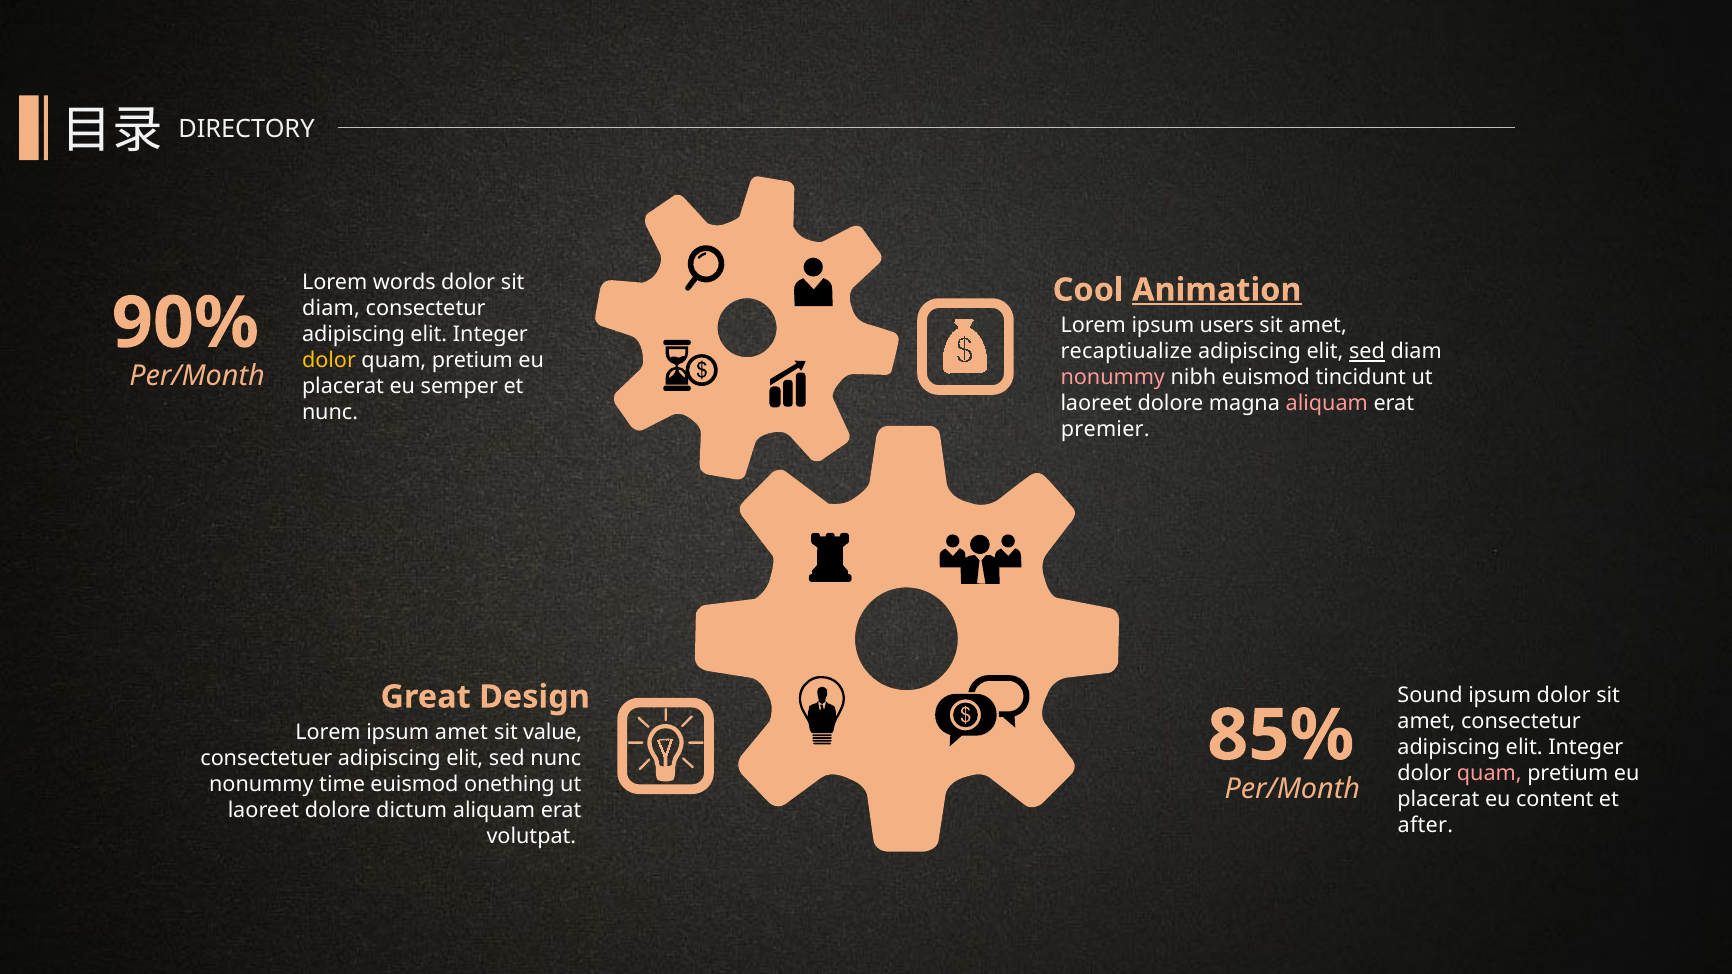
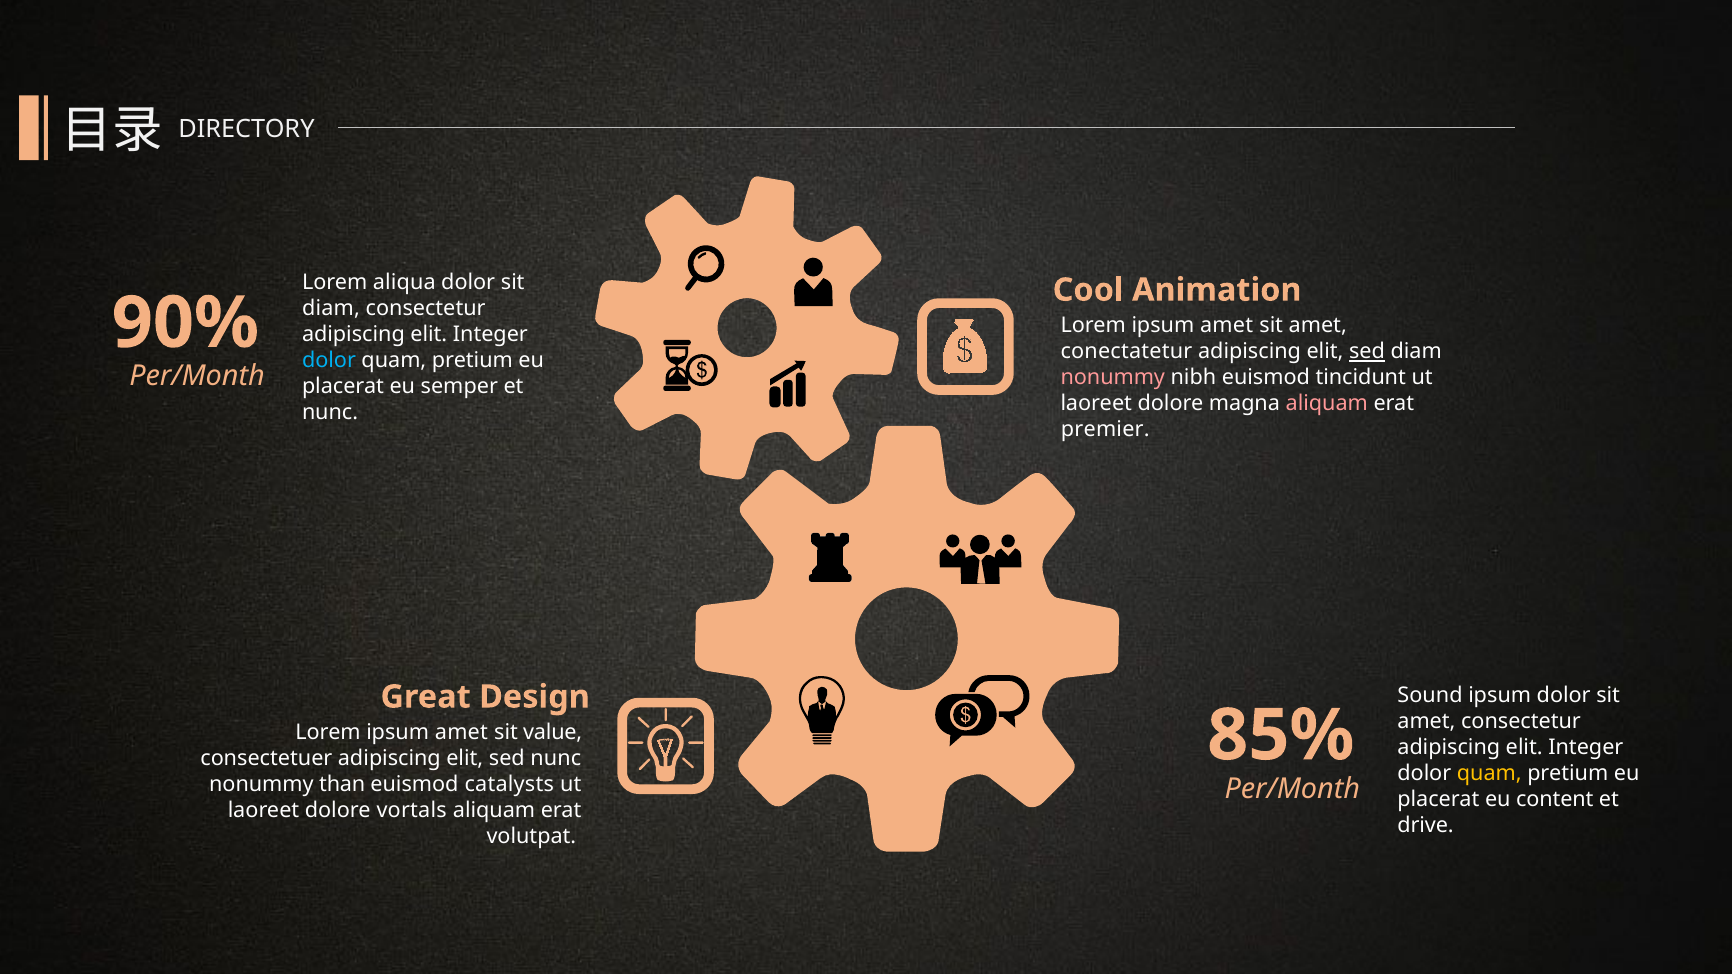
words: words -> aliqua
Animation underline: present -> none
users at (1227, 326): users -> amet
recaptiualize: recaptiualize -> conectatetur
dolor at (329, 361) colour: yellow -> light blue
quam at (1489, 773) colour: pink -> yellow
time: time -> than
onething: onething -> catalysts
dictum: dictum -> vortals
after: after -> drive
